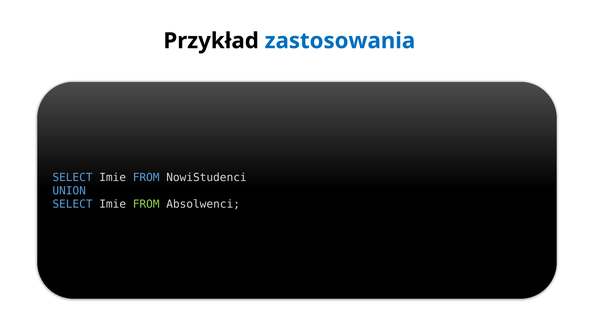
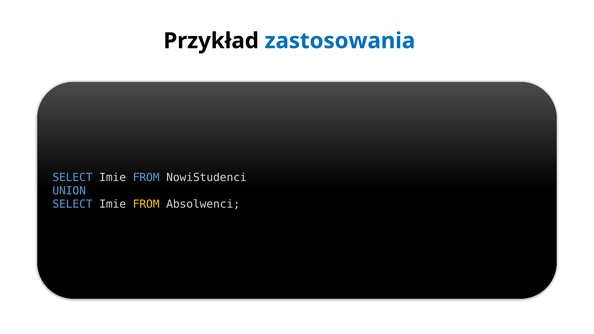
FROM at (146, 204) colour: light green -> yellow
